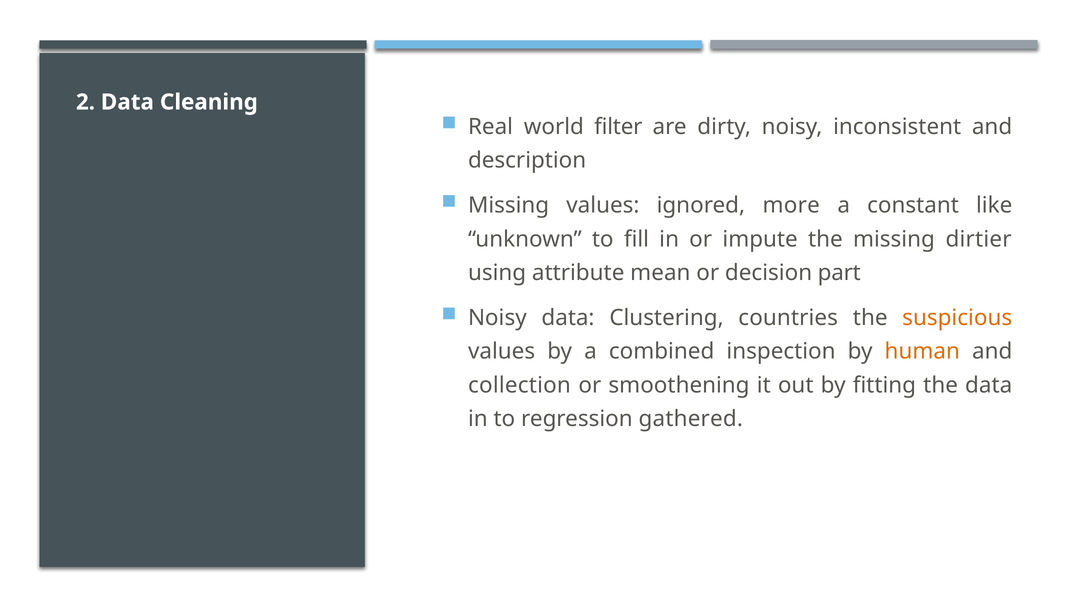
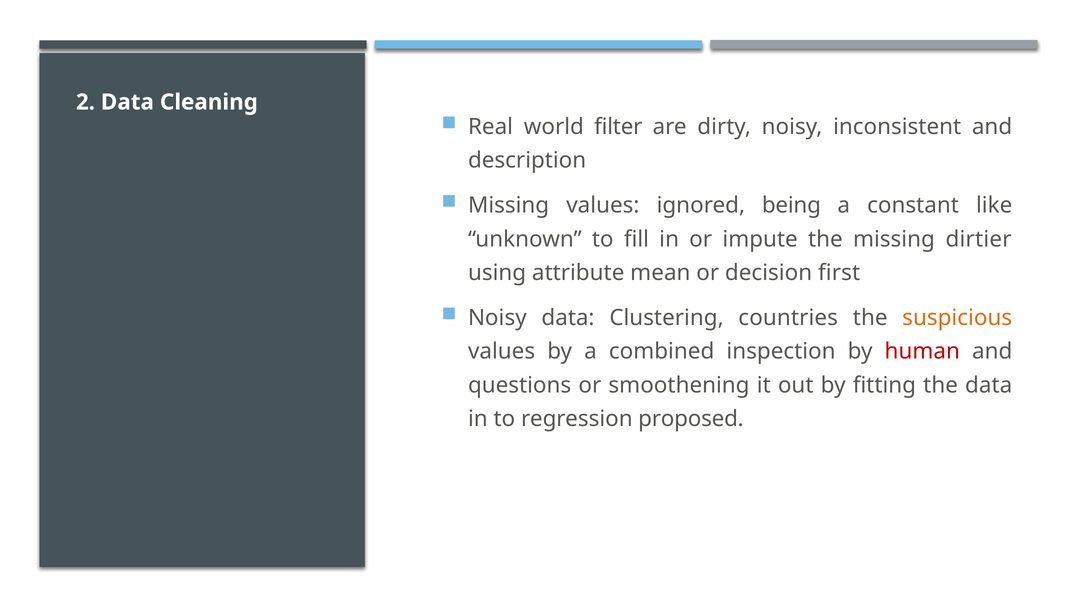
more: more -> being
part: part -> first
human colour: orange -> red
collection: collection -> questions
gathered: gathered -> proposed
